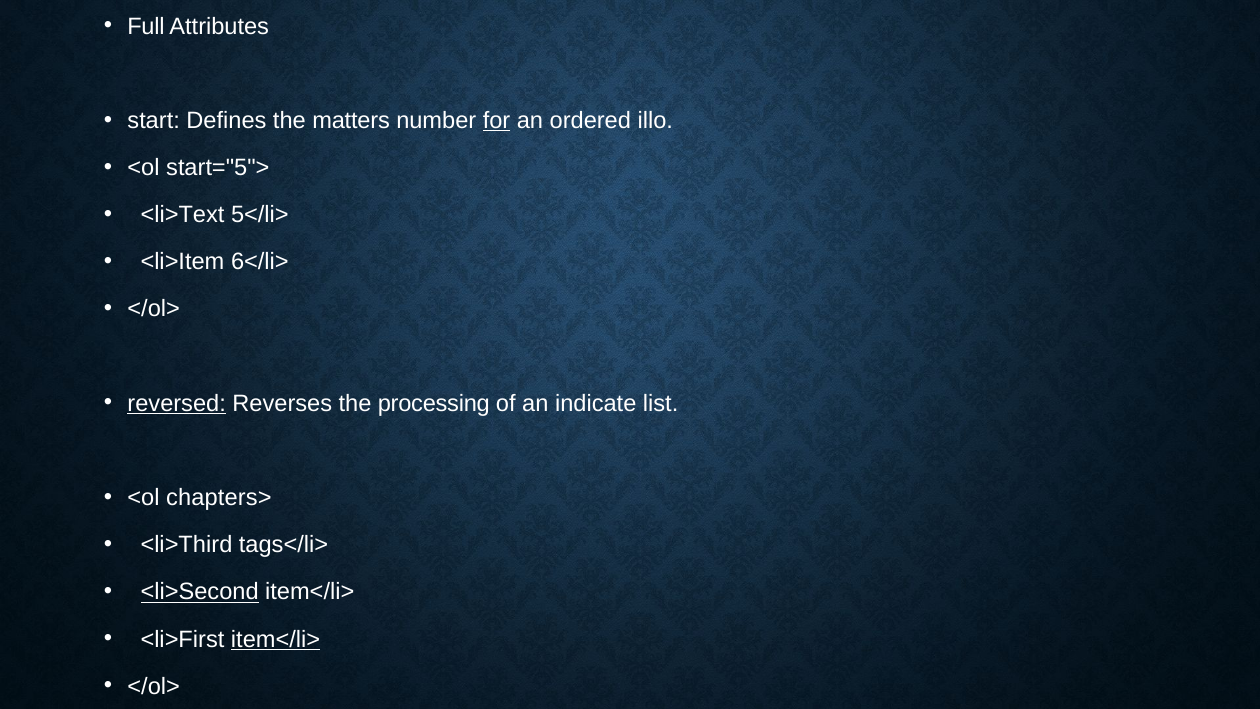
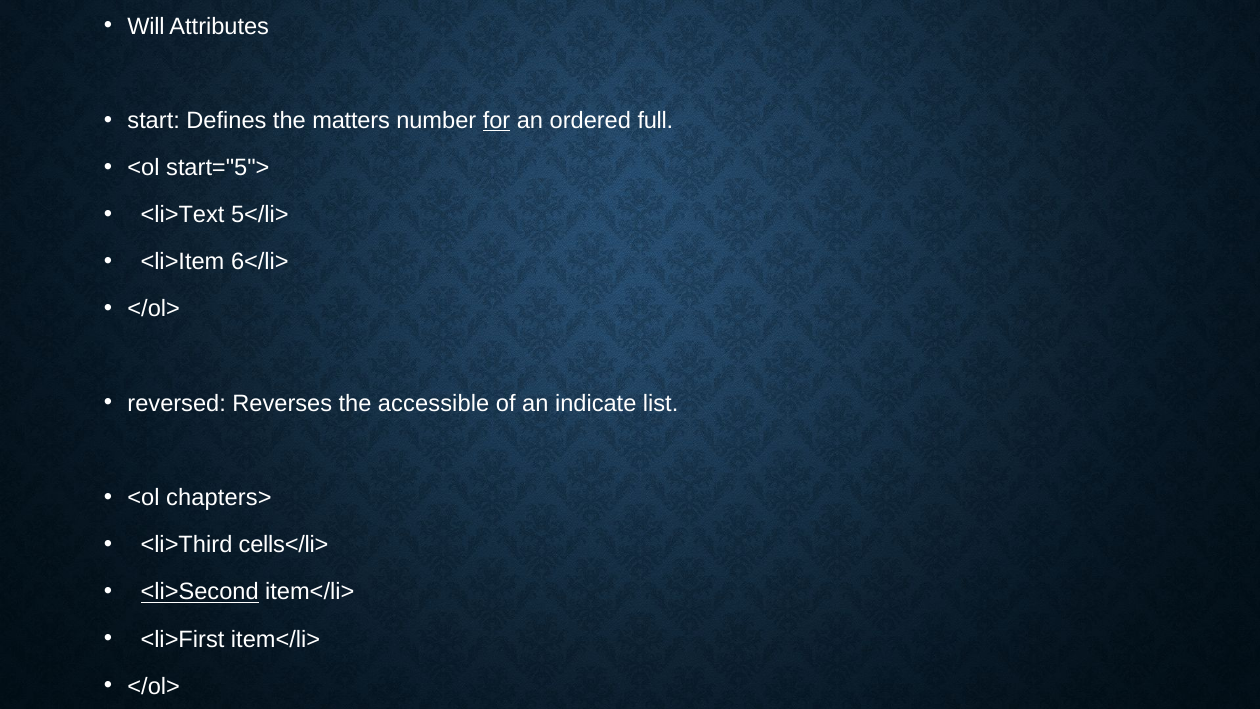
Full: Full -> Will
illo: illo -> full
reversed underline: present -> none
processing: processing -> accessible
tags</li>: tags</li> -> cells</li>
item</li> at (276, 639) underline: present -> none
